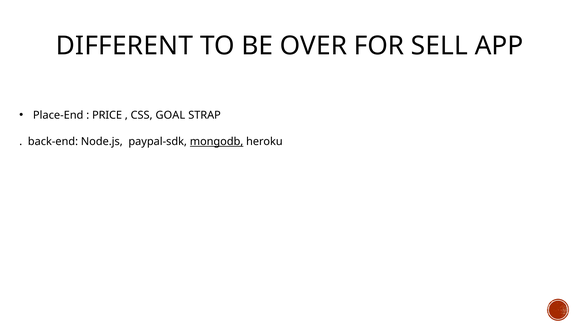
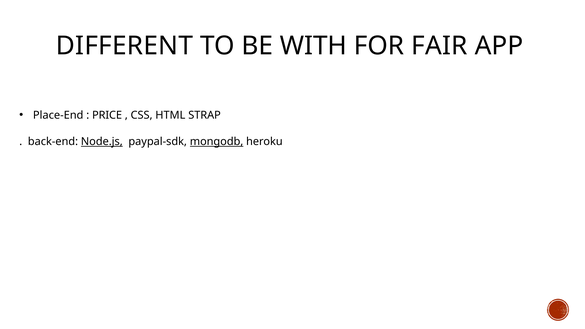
OVER: OVER -> WITH
SELL: SELL -> FAIR
GOAL: GOAL -> HTML
Node.js underline: none -> present
